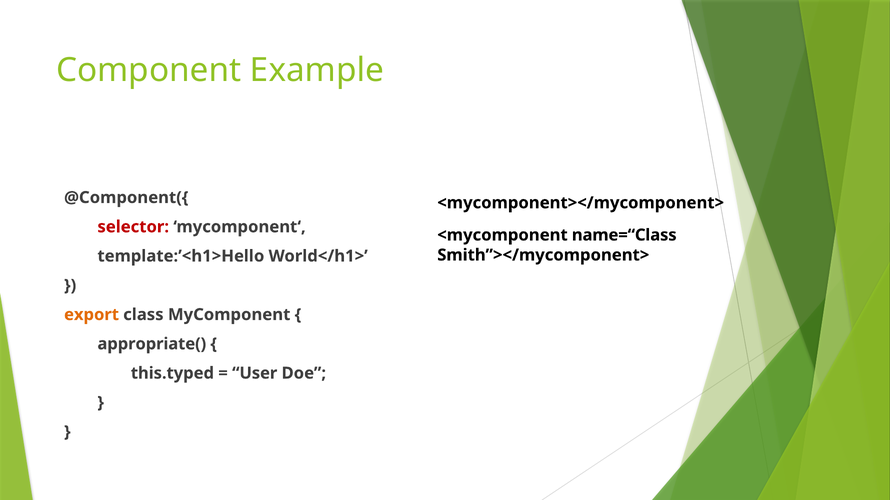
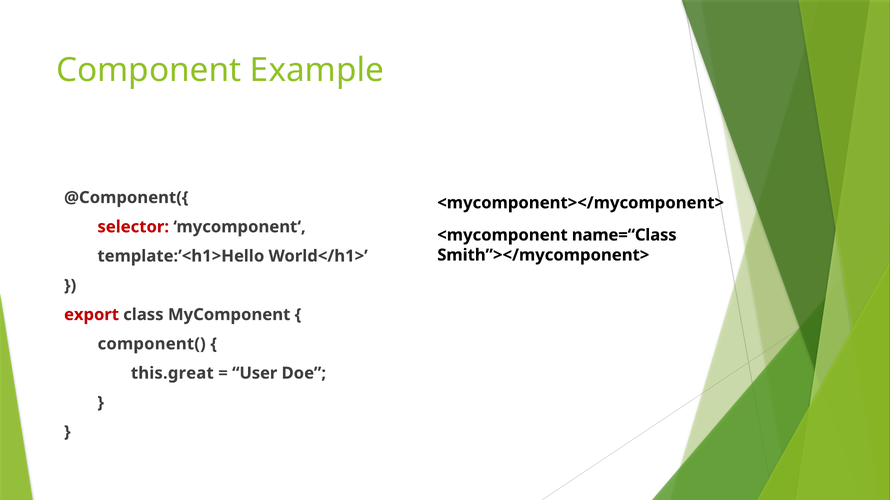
export colour: orange -> red
appropriate(: appropriate( -> component(
this.typed: this.typed -> this.great
